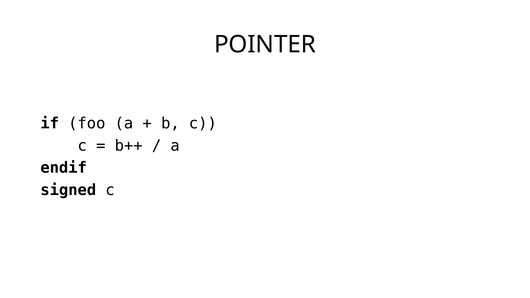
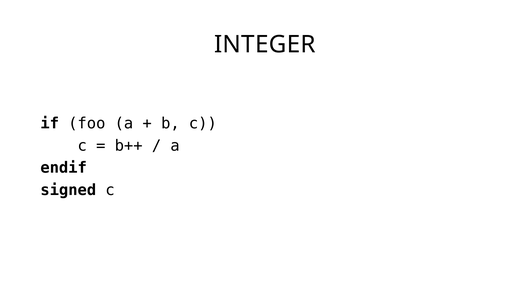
POINTER: POINTER -> INTEGER
